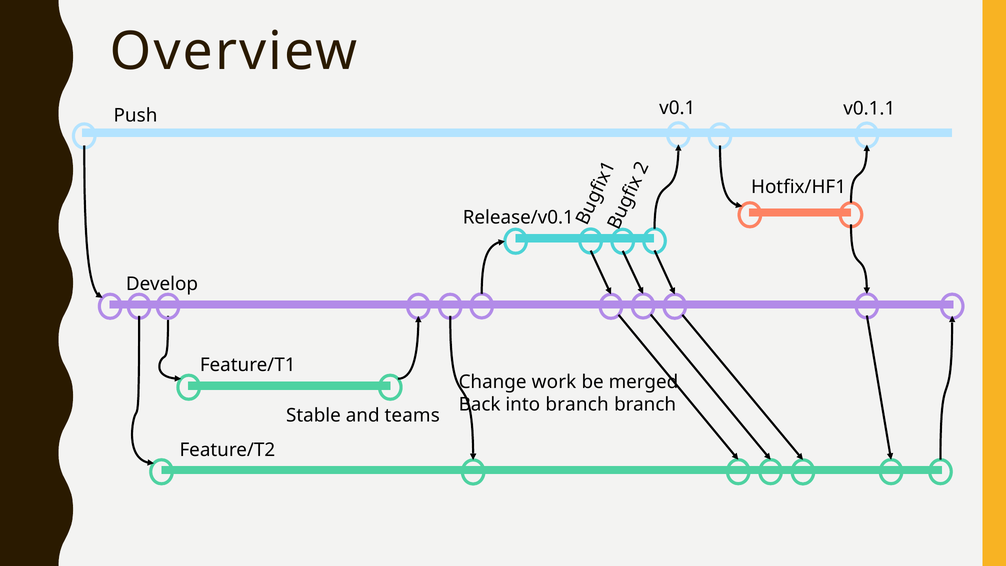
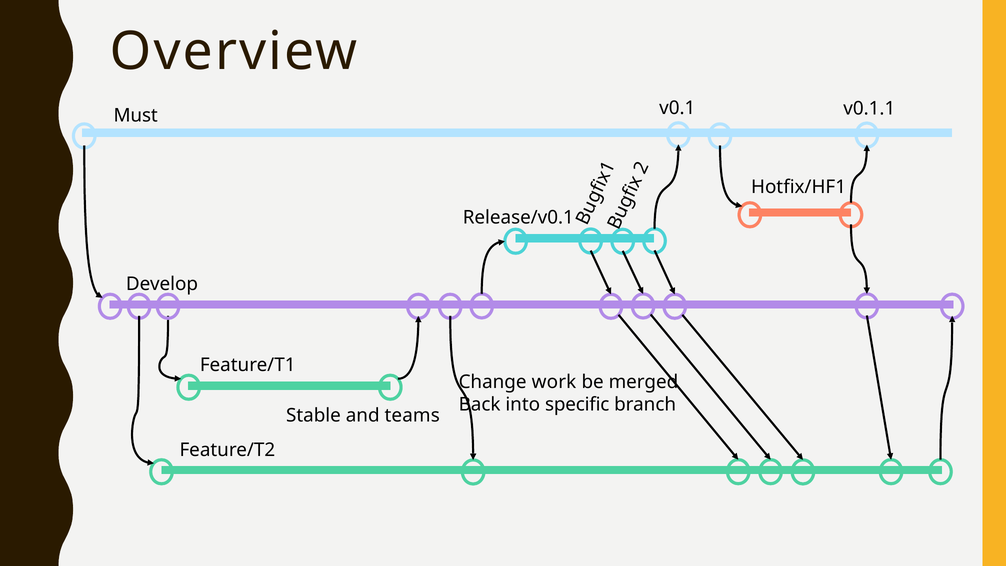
Push: Push -> Must
into branch: branch -> specific
